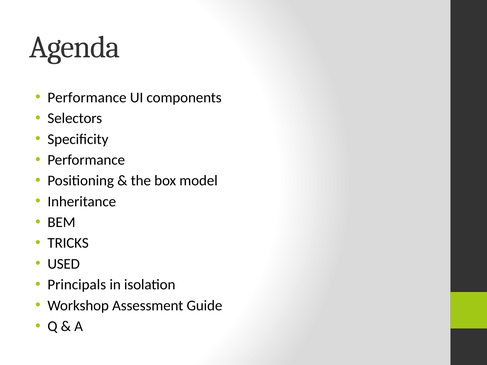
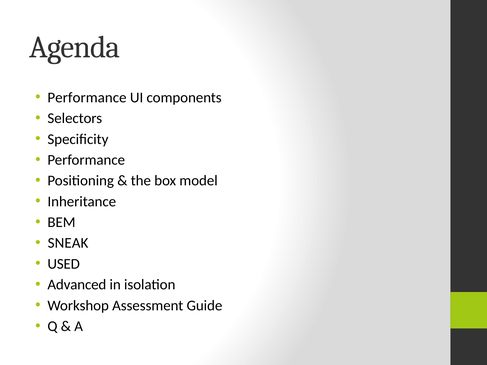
TRICKS: TRICKS -> SNEAK
Principals: Principals -> Advanced
